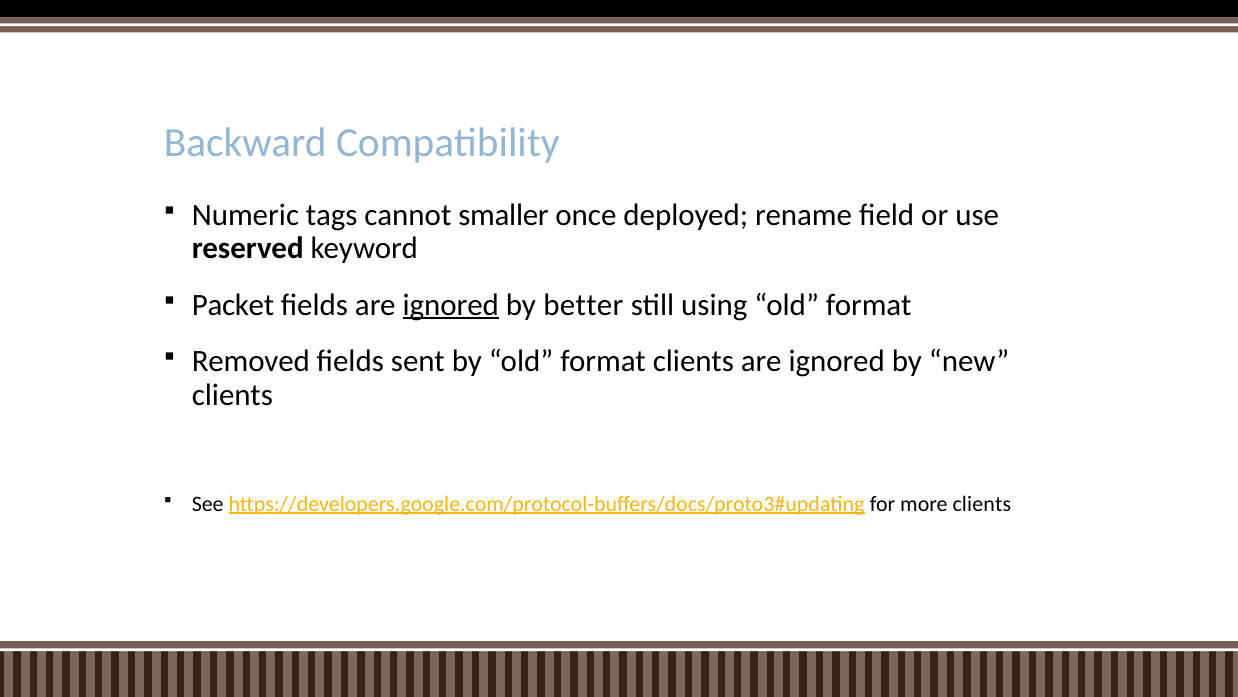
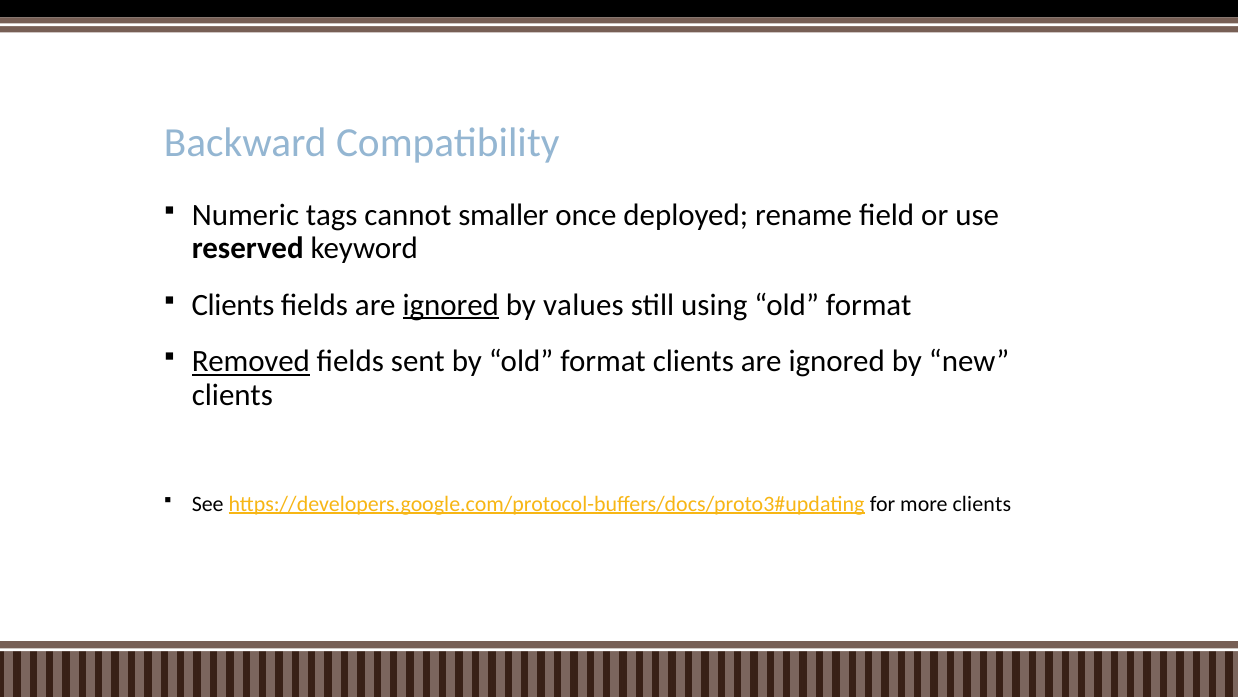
Packet at (233, 305): Packet -> Clients
better: better -> values
Removed underline: none -> present
